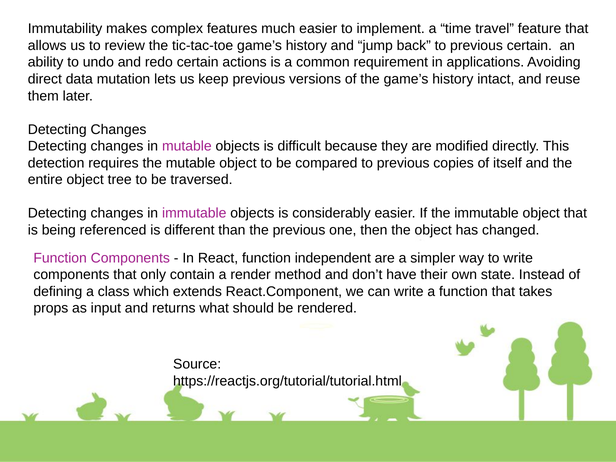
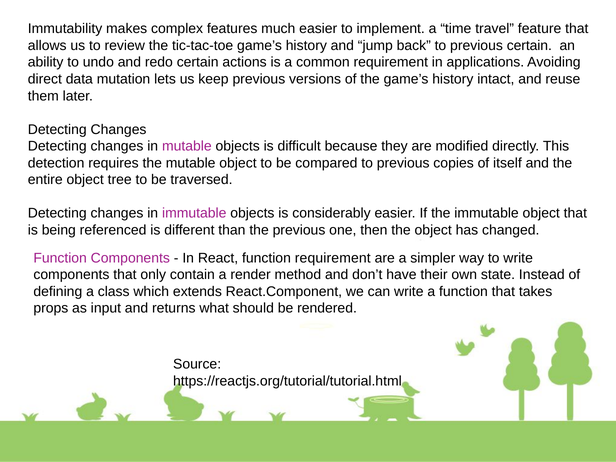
function independent: independent -> requirement
